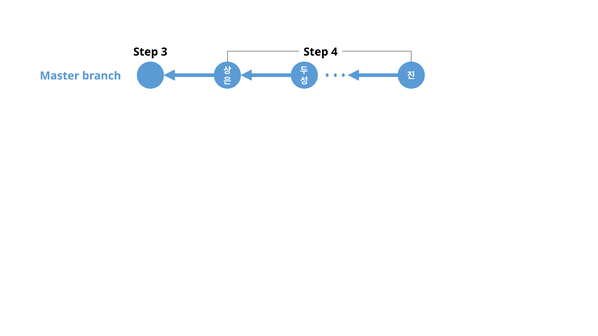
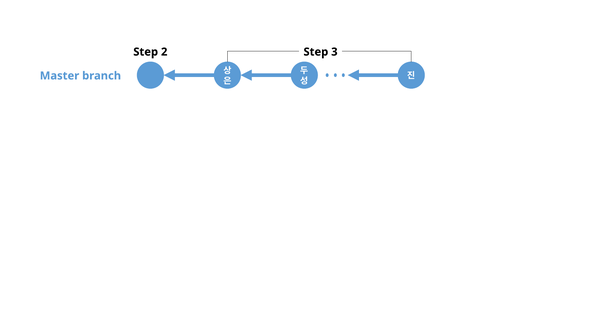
3: 3 -> 2
4: 4 -> 3
